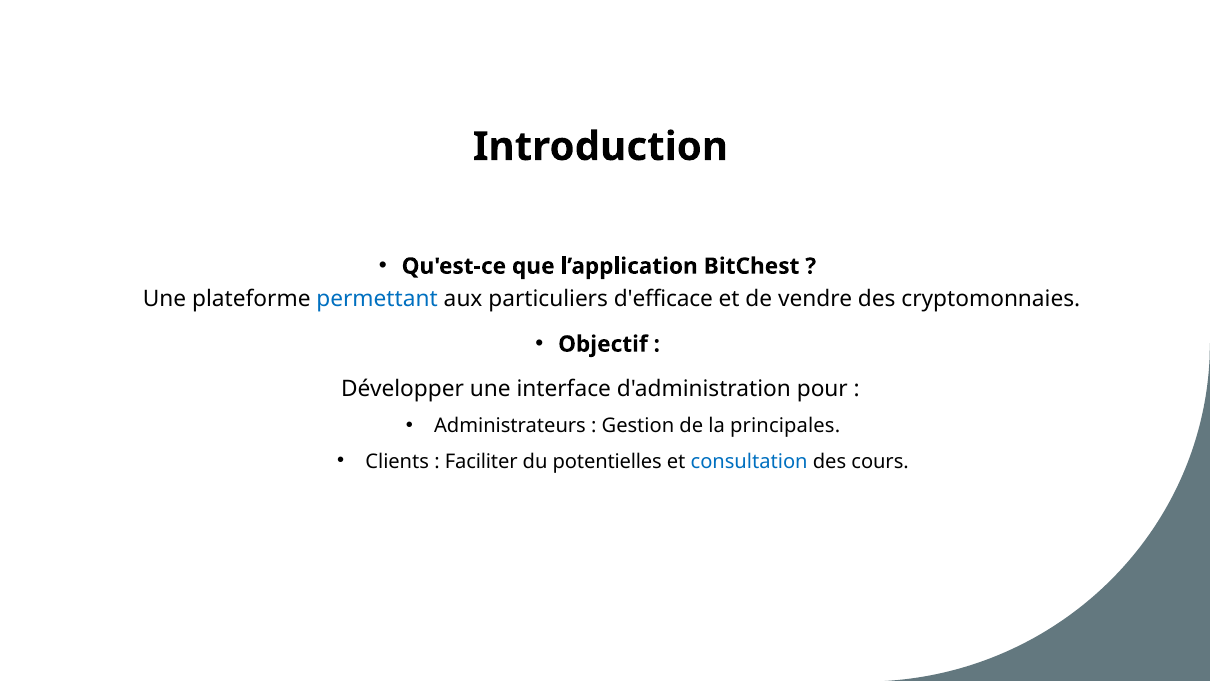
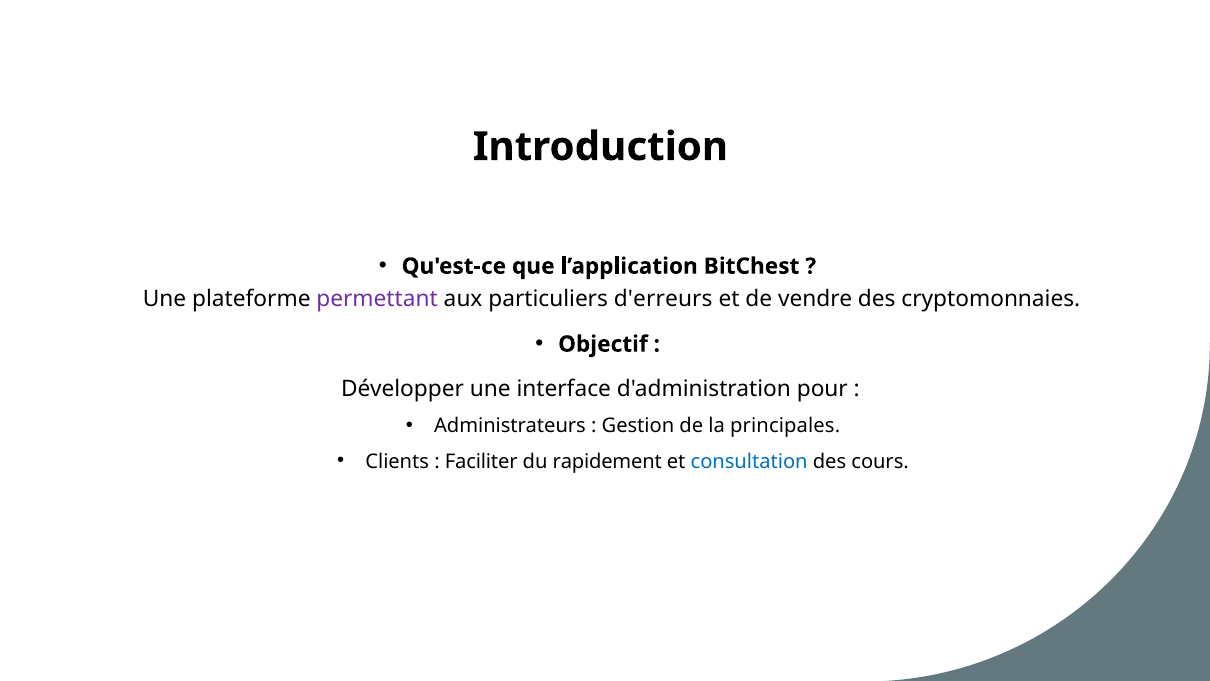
permettant colour: blue -> purple
d'efficace: d'efficace -> d'erreurs
potentielles: potentielles -> rapidement
